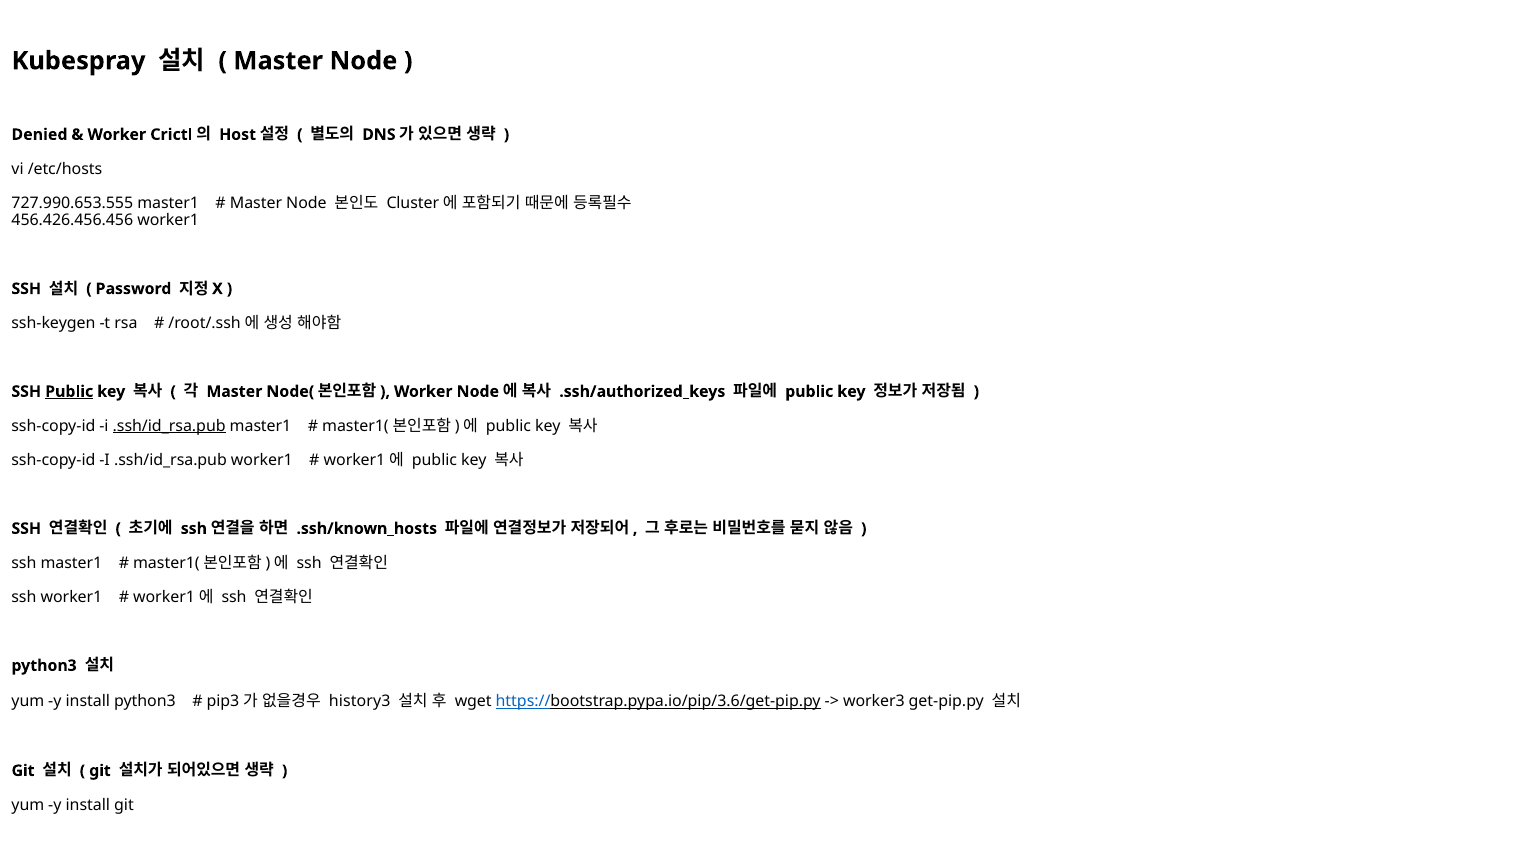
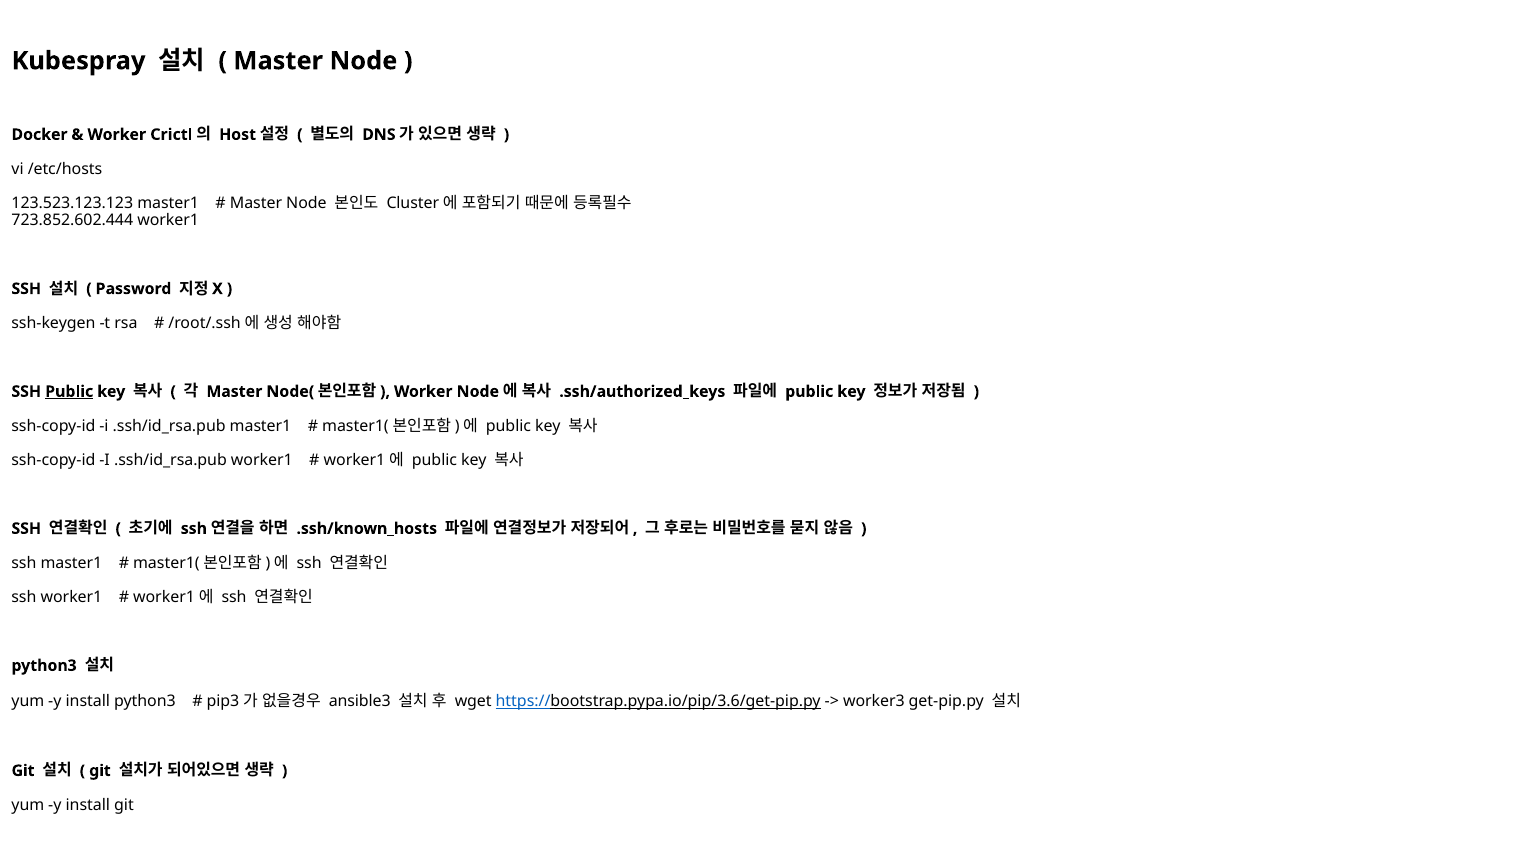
Denied: Denied -> Docker
727.990.653.555: 727.990.653.555 -> 123.523.123.123
456.426.456.456: 456.426.456.456 -> 723.852.602.444
.ssh/id_rsa.pub at (169, 426) underline: present -> none
history3: history3 -> ansible3
